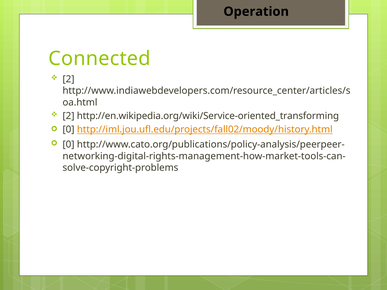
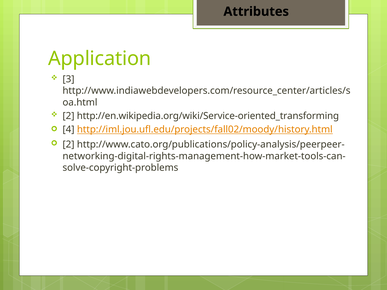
Operation: Operation -> Attributes
Connected: Connected -> Application
2 at (69, 79): 2 -> 3
0 at (69, 130): 0 -> 4
0 at (69, 145): 0 -> 2
